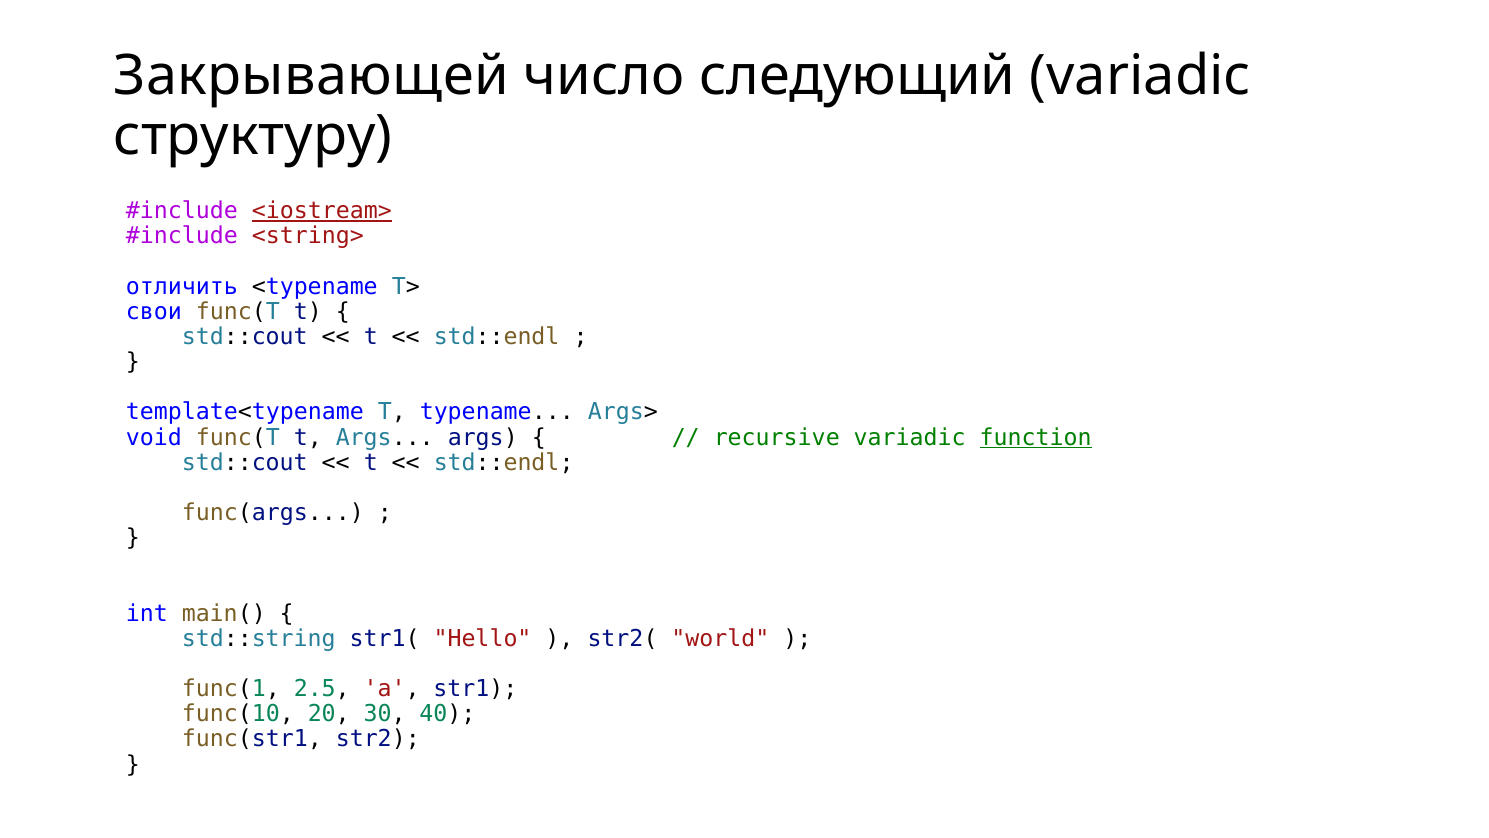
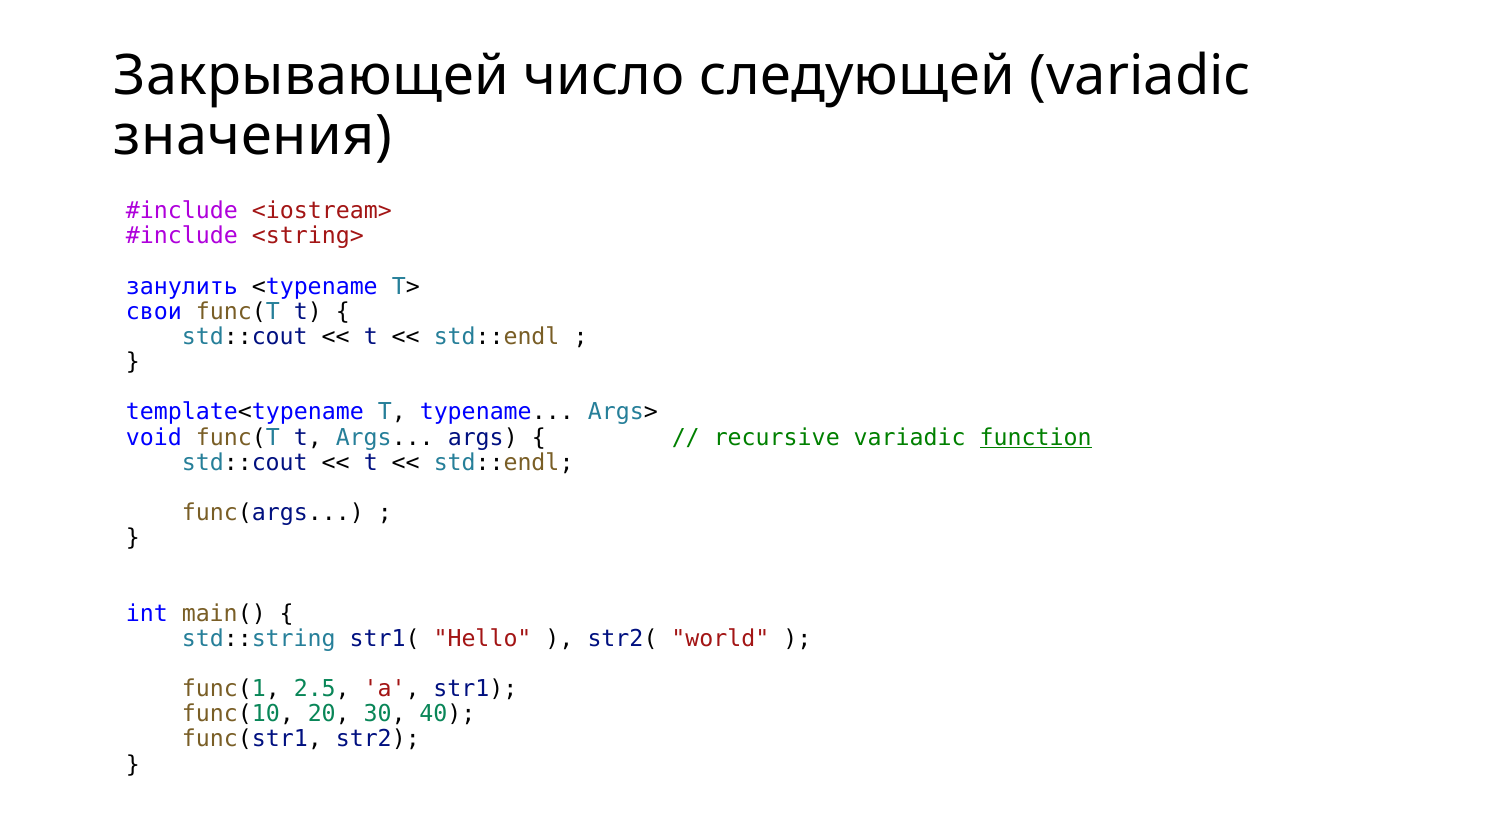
следующий: следующий -> следующей
структуру: структуру -> значения
<iostream> underline: present -> none
отличить: отличить -> занулить
